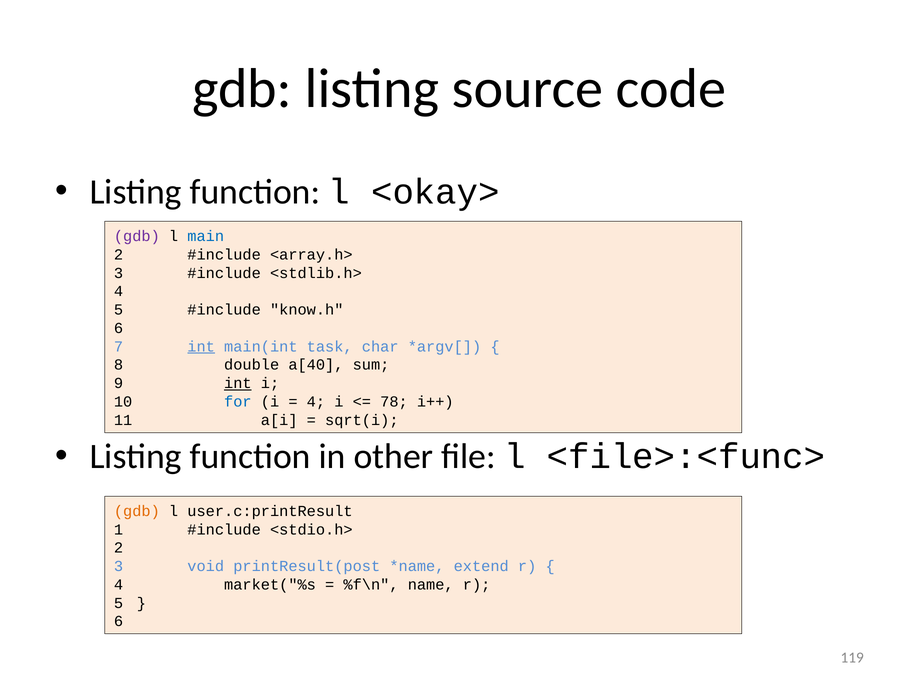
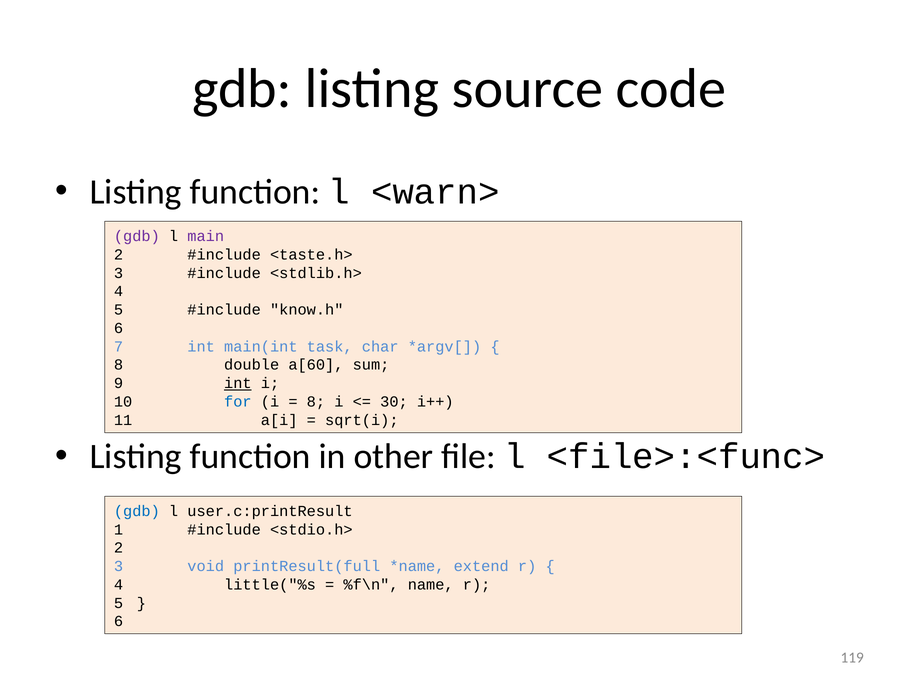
<okay>: <okay> -> <warn>
main colour: blue -> purple
<array.h>: <array.h> -> <taste.h>
int at (201, 347) underline: present -> none
a[40: a[40 -> a[60
4 at (316, 402): 4 -> 8
78: 78 -> 30
gdb at (137, 511) colour: orange -> blue
printResult(post: printResult(post -> printResult(full
market("%s: market("%s -> little("%s
